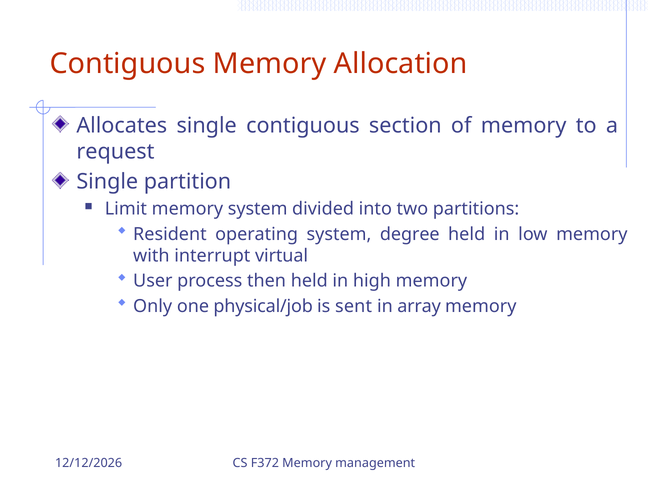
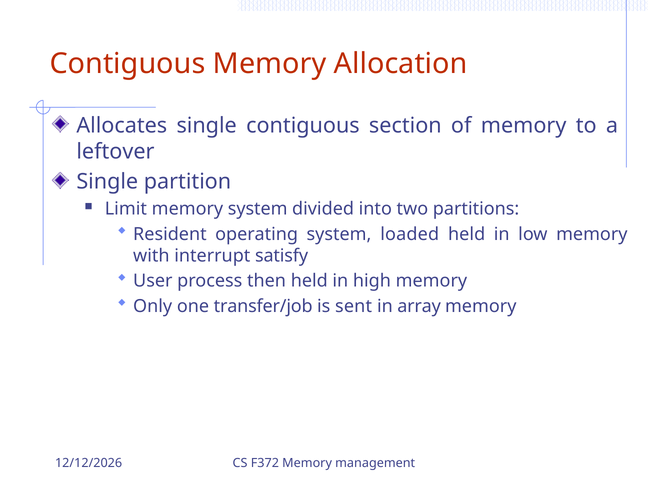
request: request -> leftover
degree: degree -> loaded
virtual: virtual -> satisfy
physical/job: physical/job -> transfer/job
